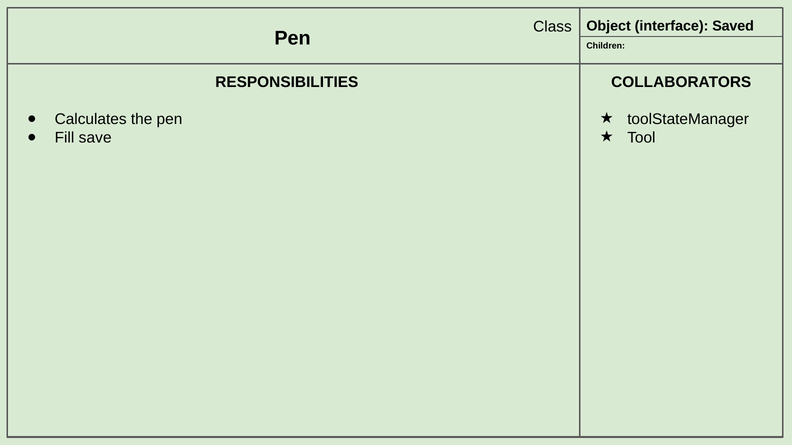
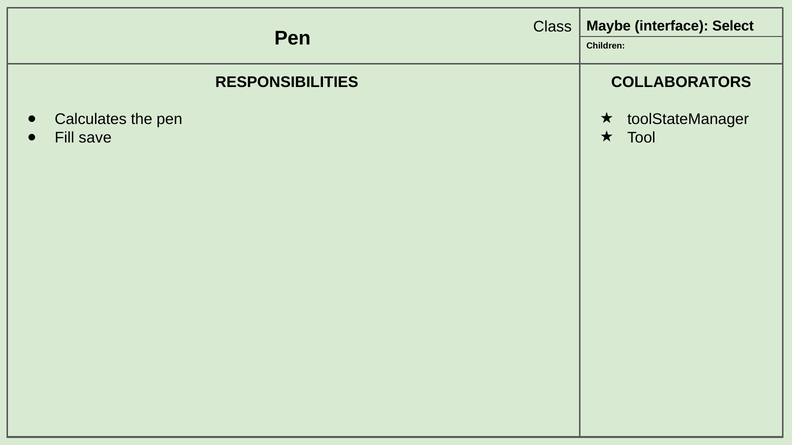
Object: Object -> Maybe
Saved: Saved -> Select
